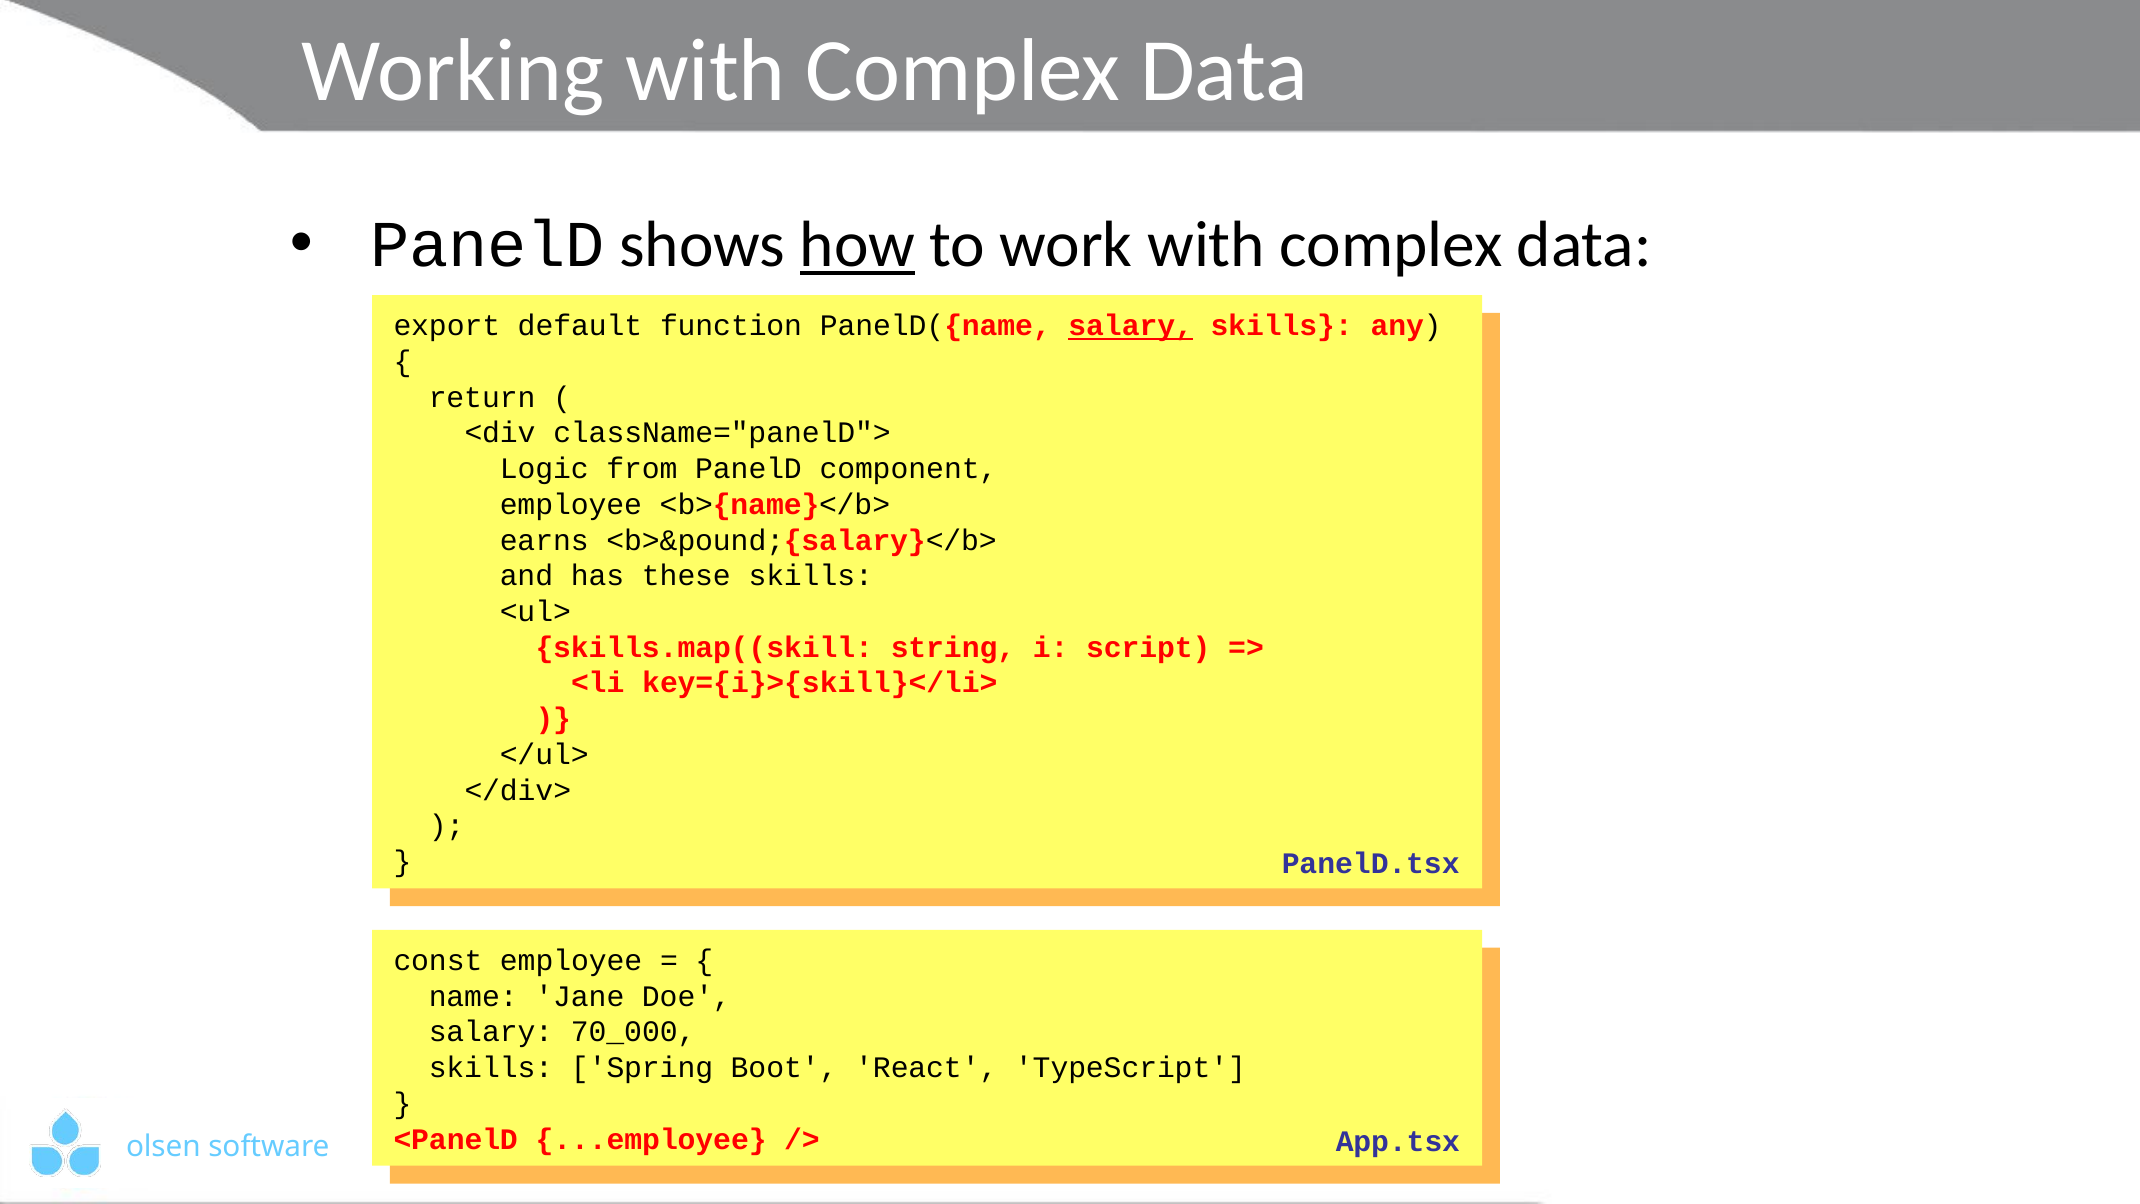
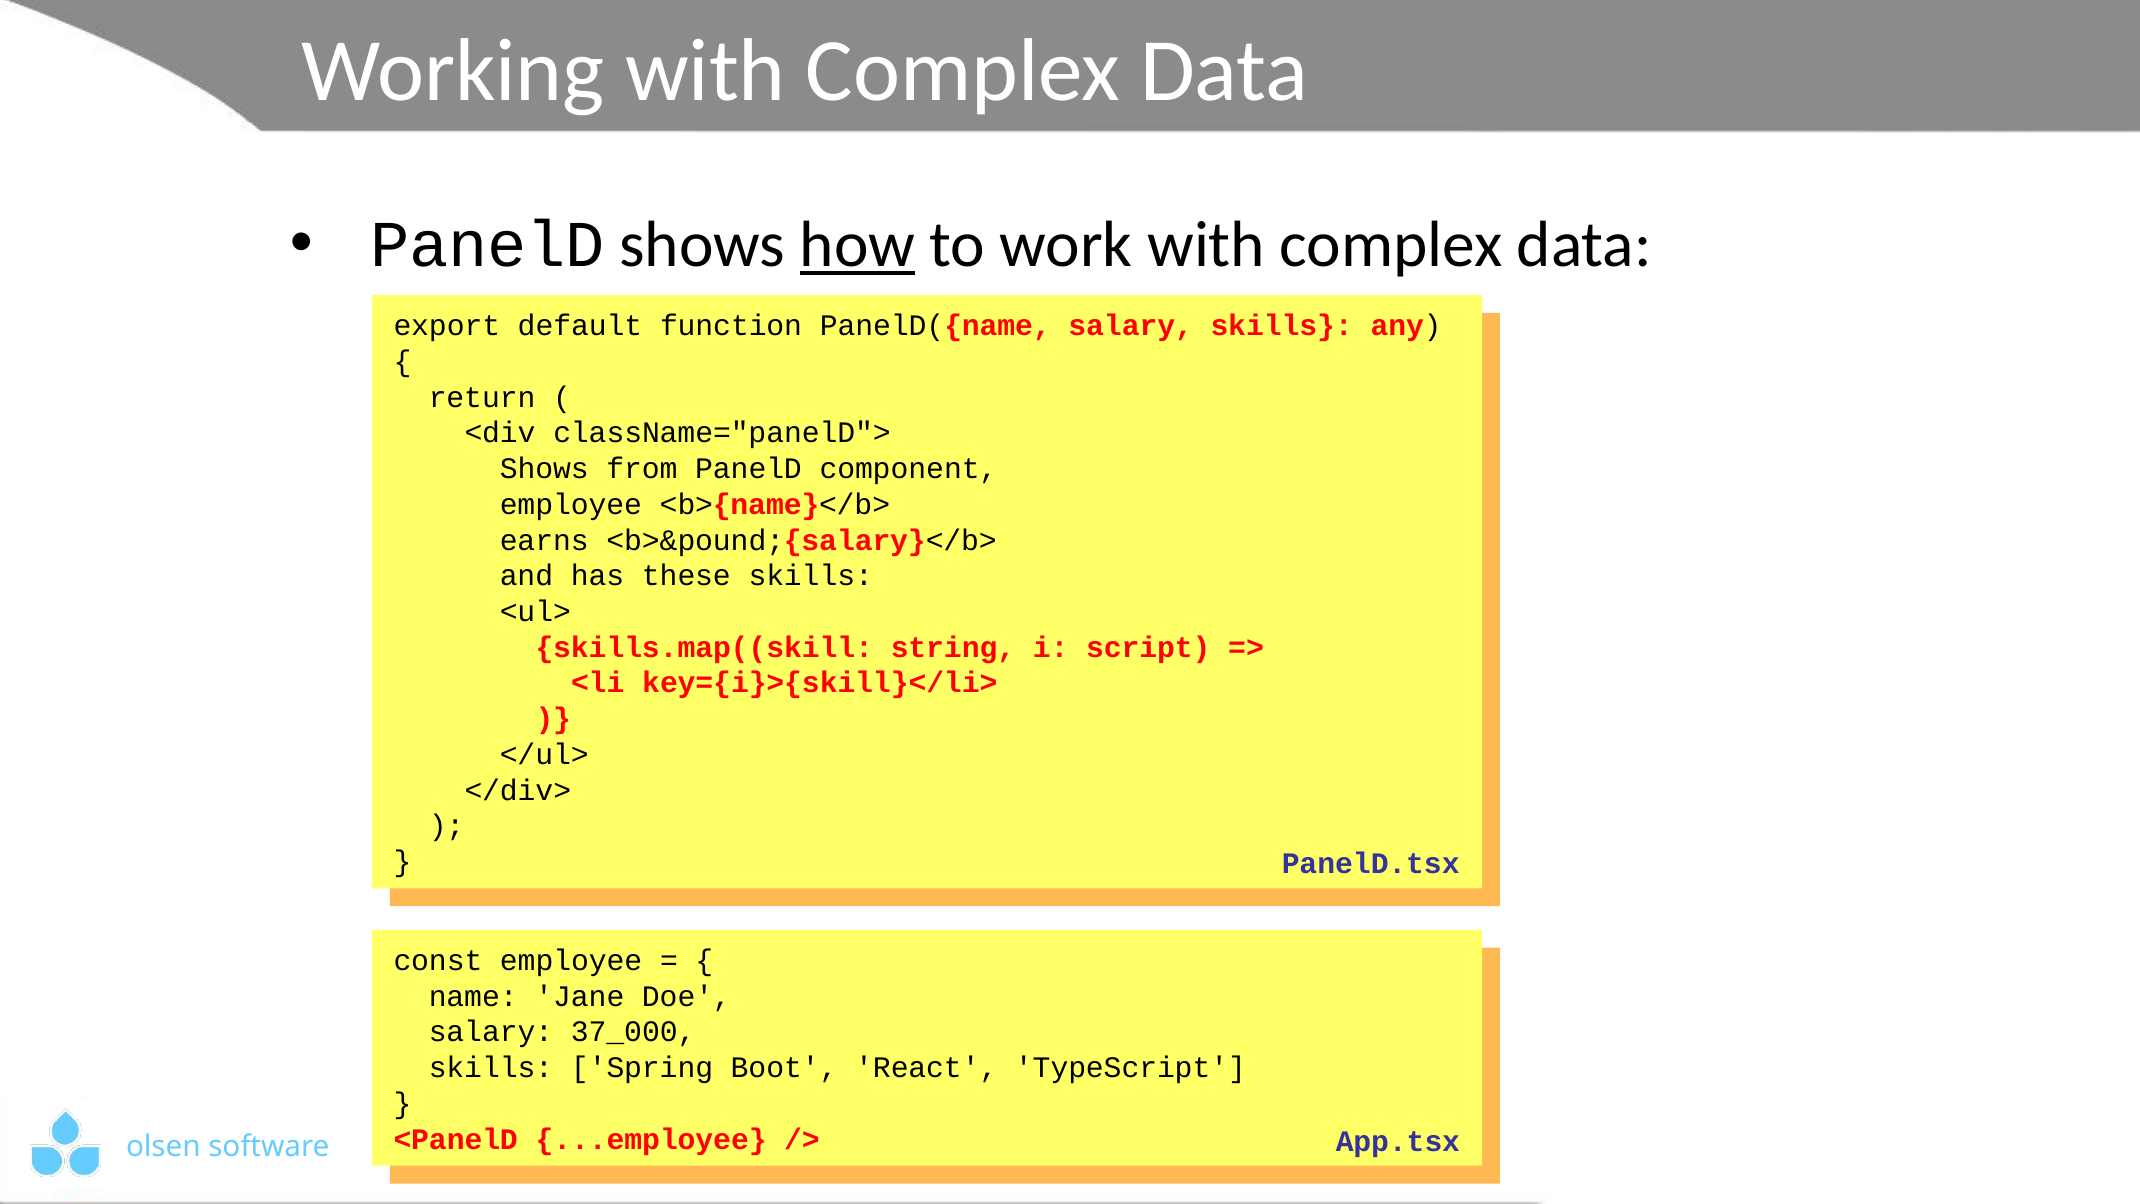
salary at (1131, 326) underline: present -> none
Logic at (544, 469): Logic -> Shows
70_000: 70_000 -> 37_000
